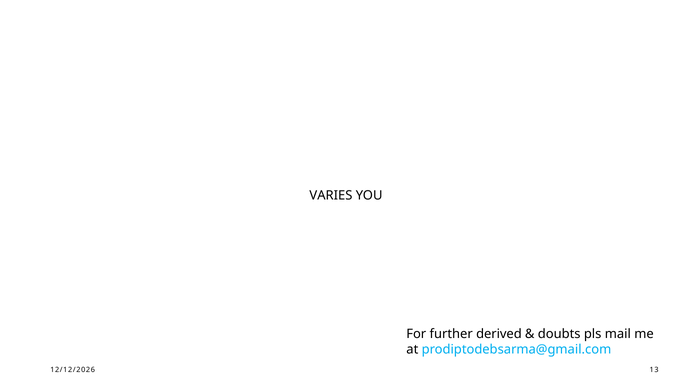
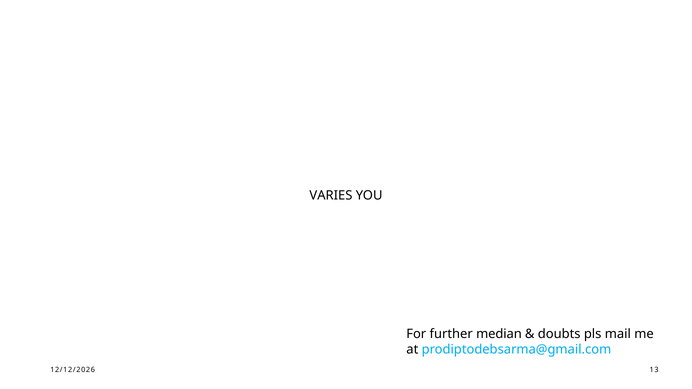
derived: derived -> median
